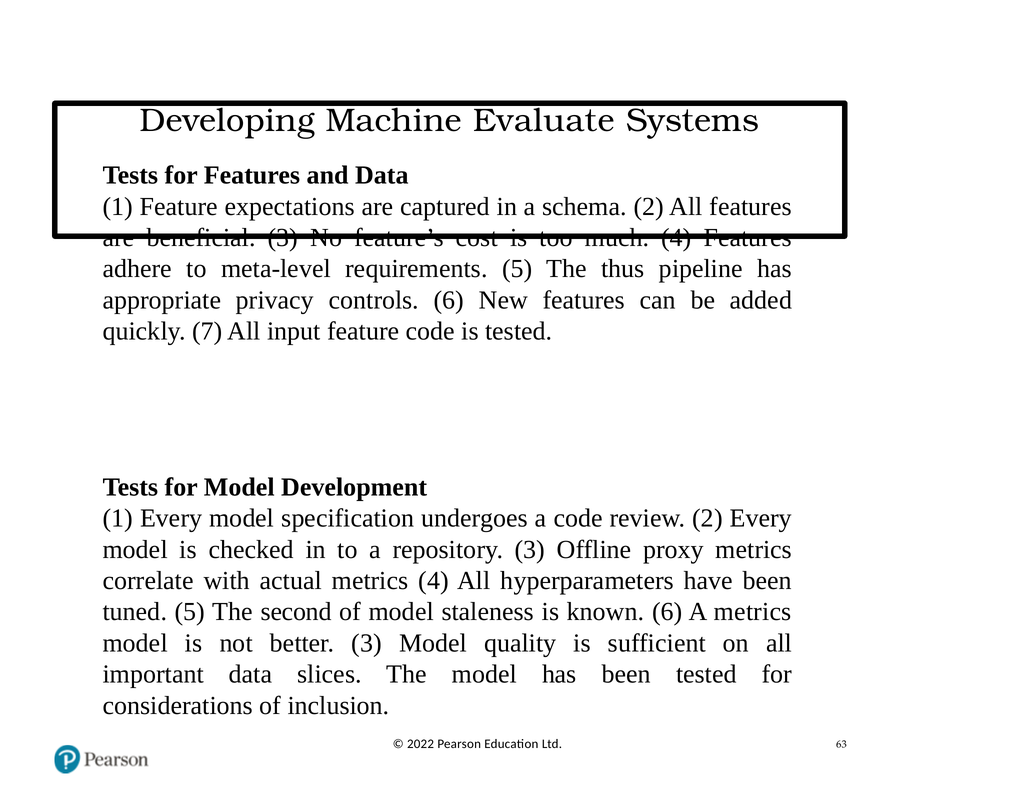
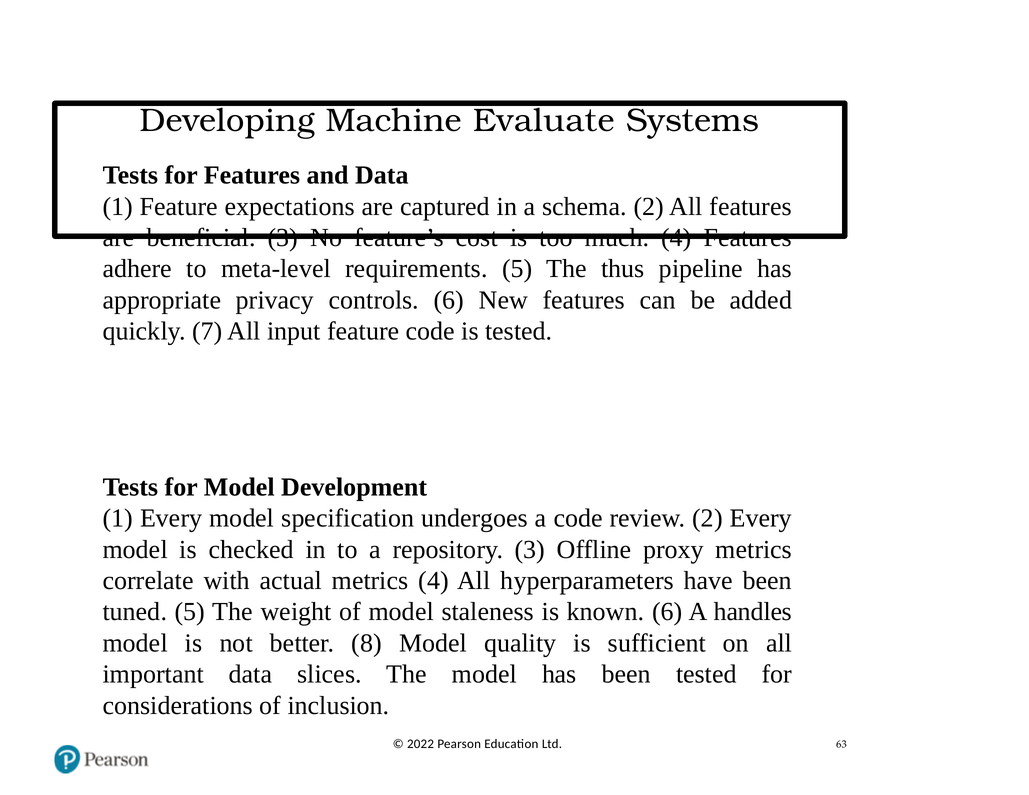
second: second -> weight
A metrics: metrics -> handles
better 3: 3 -> 8
